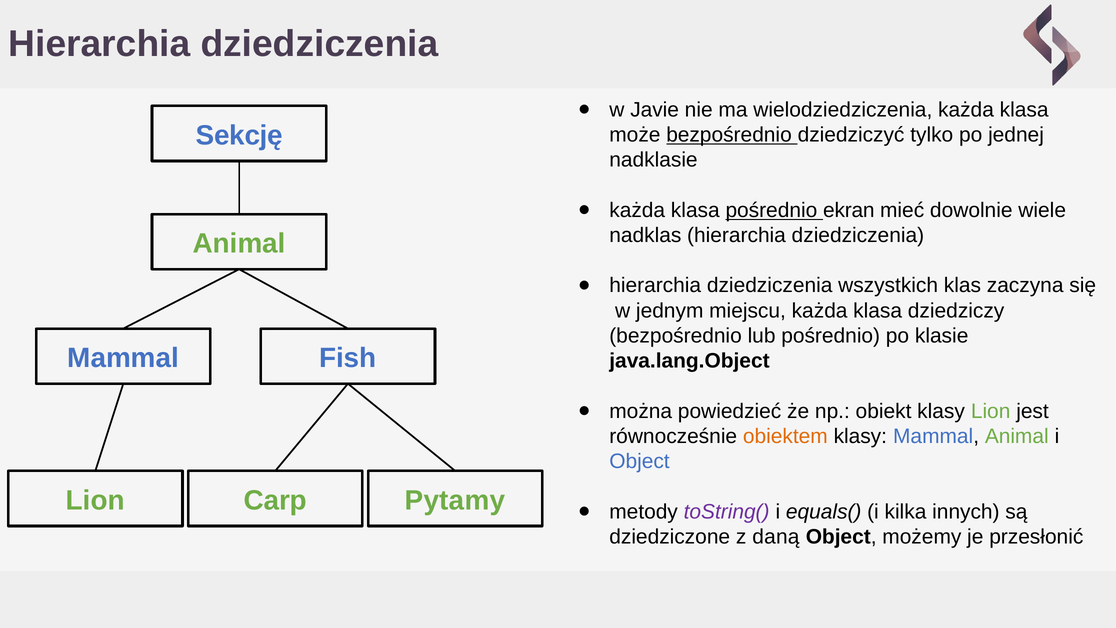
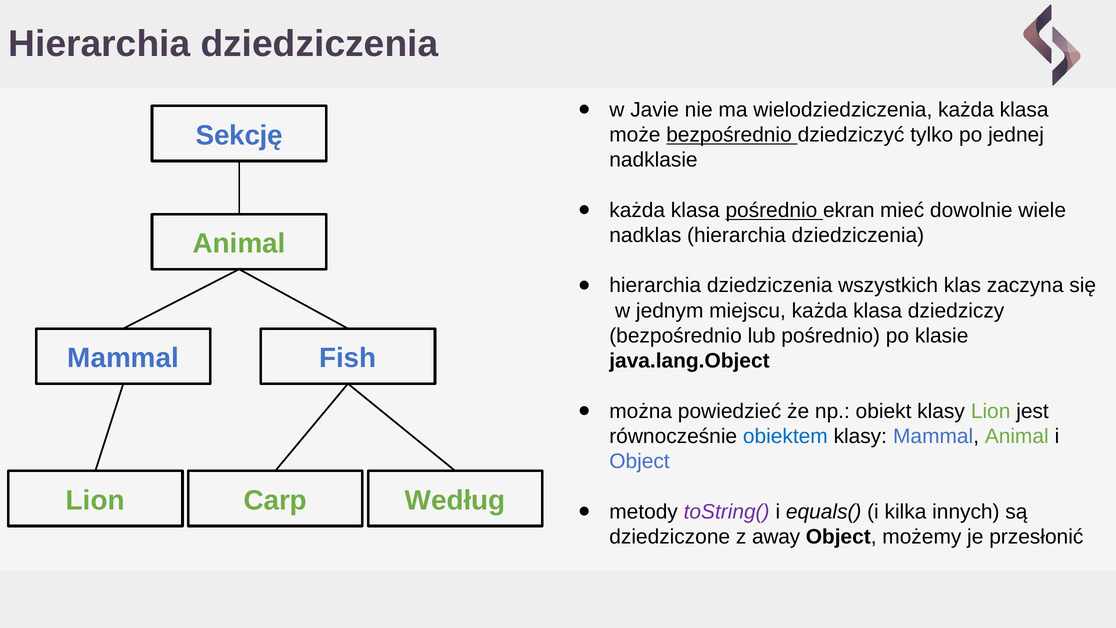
obiektem colour: orange -> blue
Pytamy: Pytamy -> Według
daną: daną -> away
